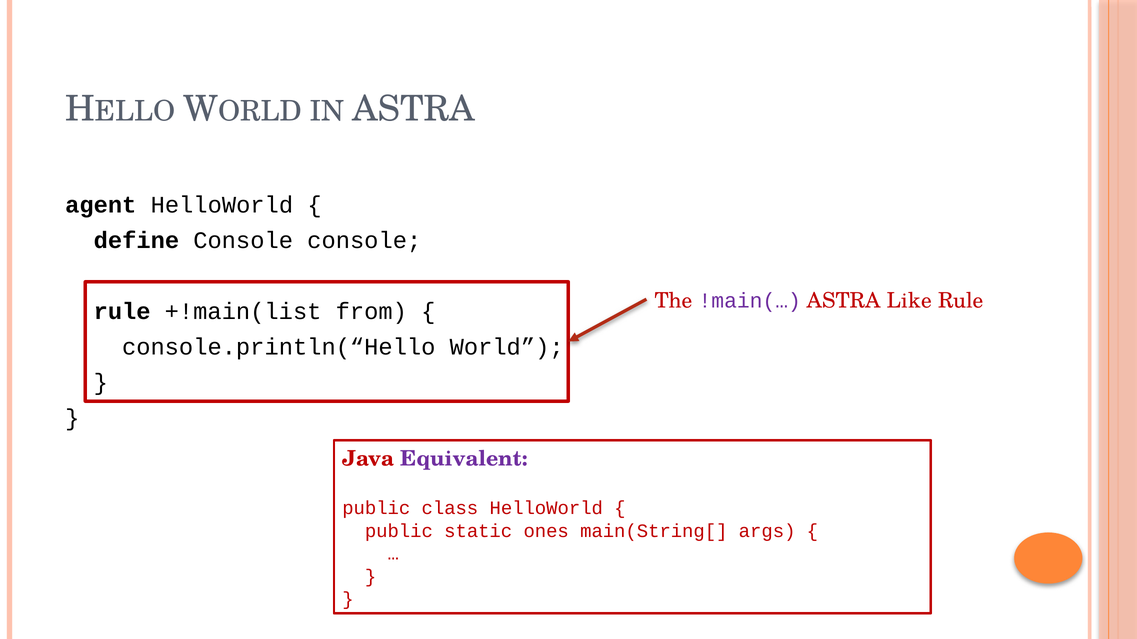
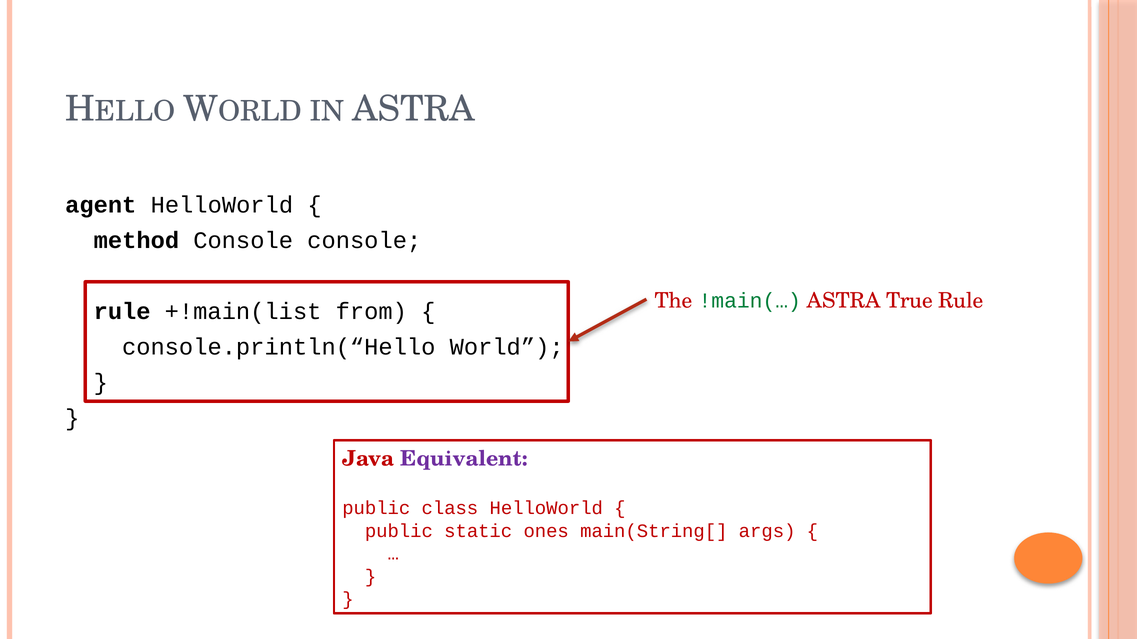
define: define -> method
!main(… colour: purple -> green
Like: Like -> True
